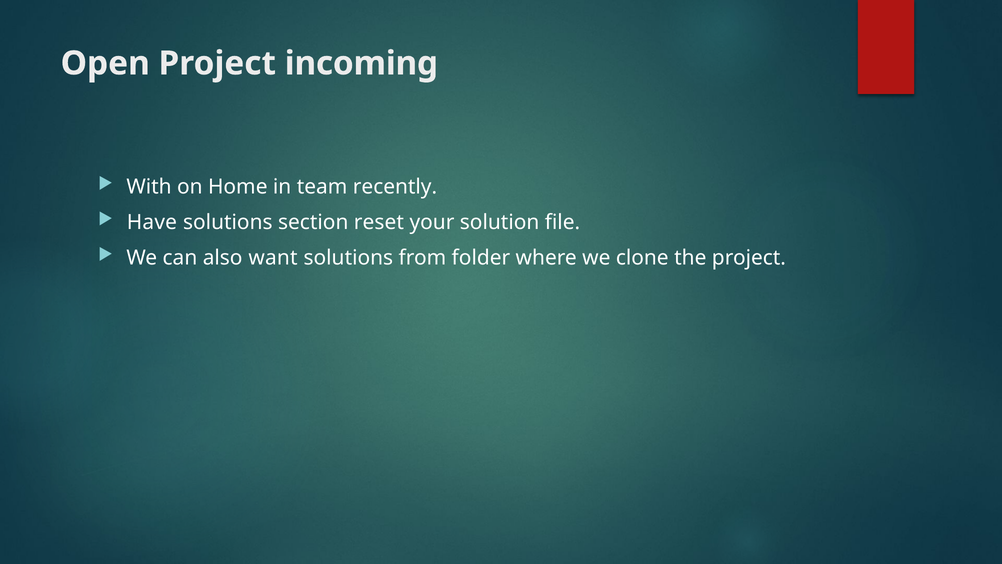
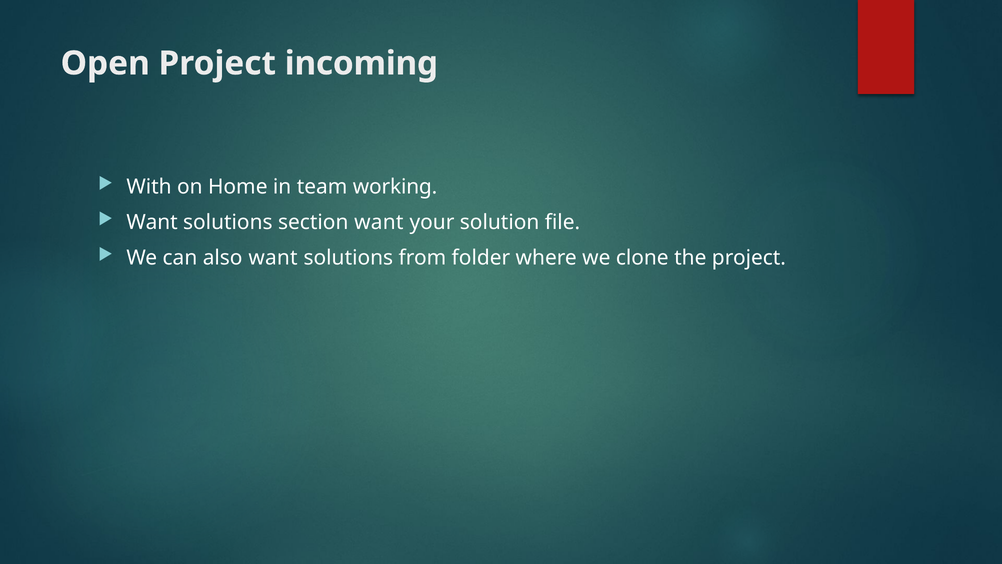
recently: recently -> working
Have at (152, 222): Have -> Want
section reset: reset -> want
